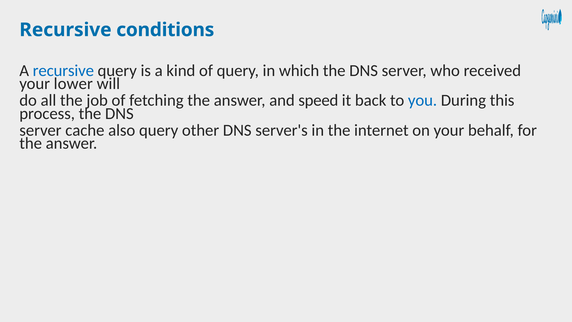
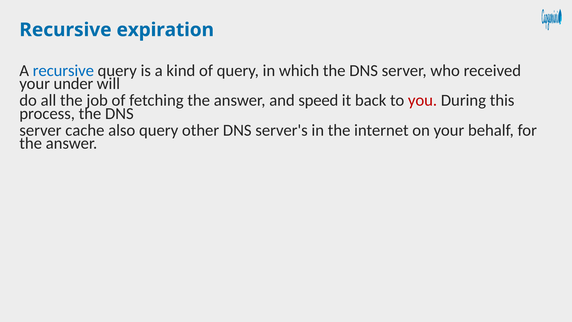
conditions: conditions -> expiration
lower: lower -> under
you colour: blue -> red
